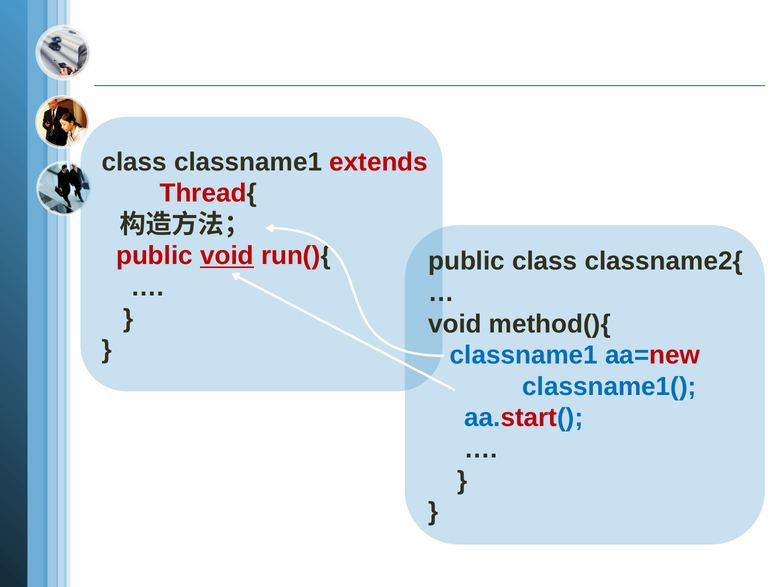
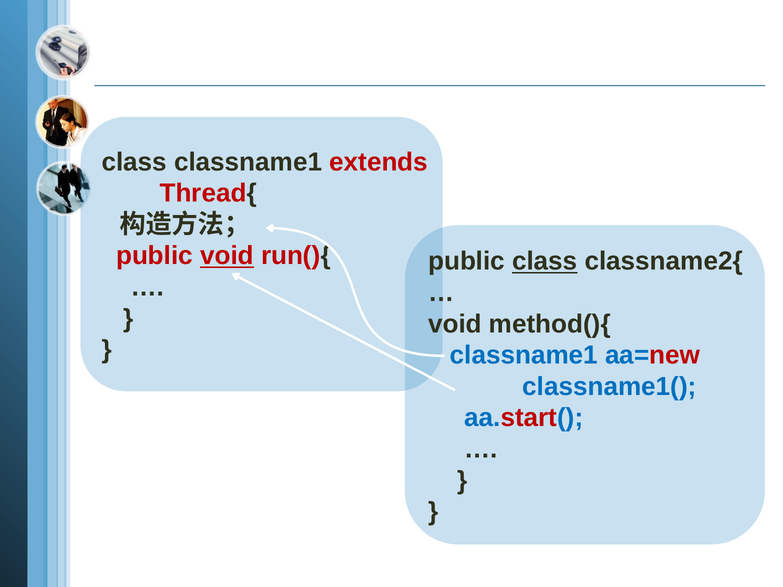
class at (545, 261) underline: none -> present
